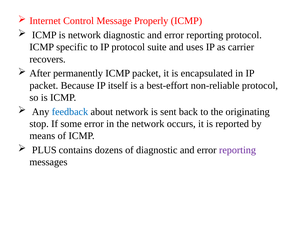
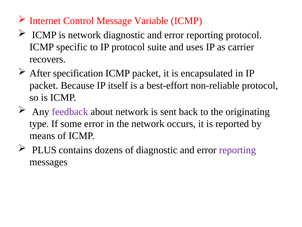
Properly: Properly -> Variable
permanently: permanently -> specification
feedback colour: blue -> purple
stop: stop -> type
